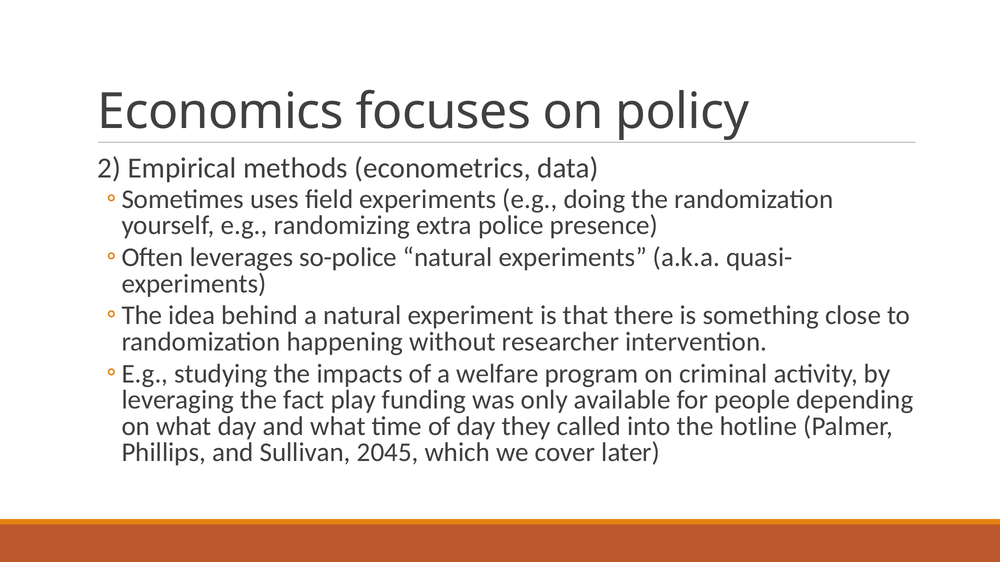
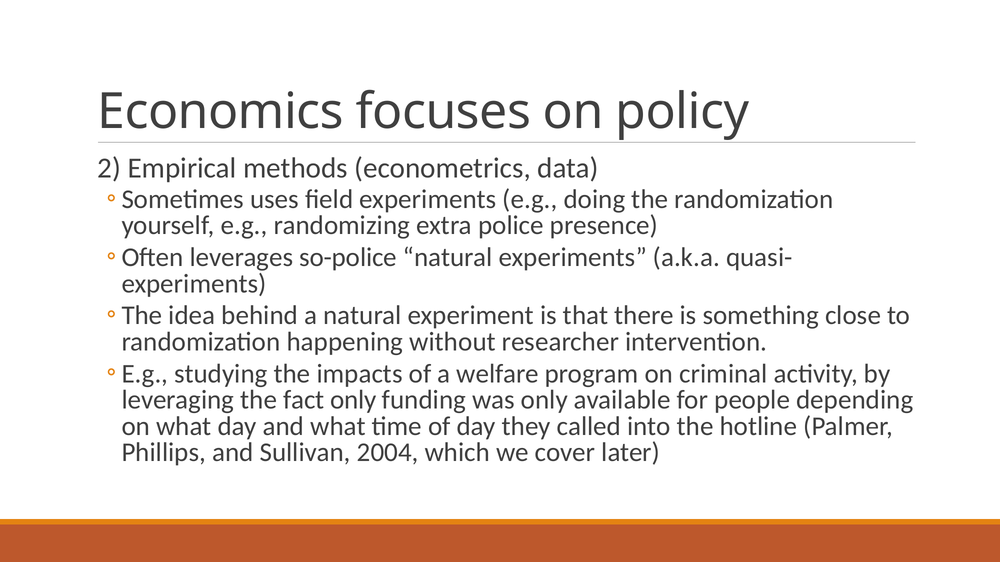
fact play: play -> only
2045: 2045 -> 2004
